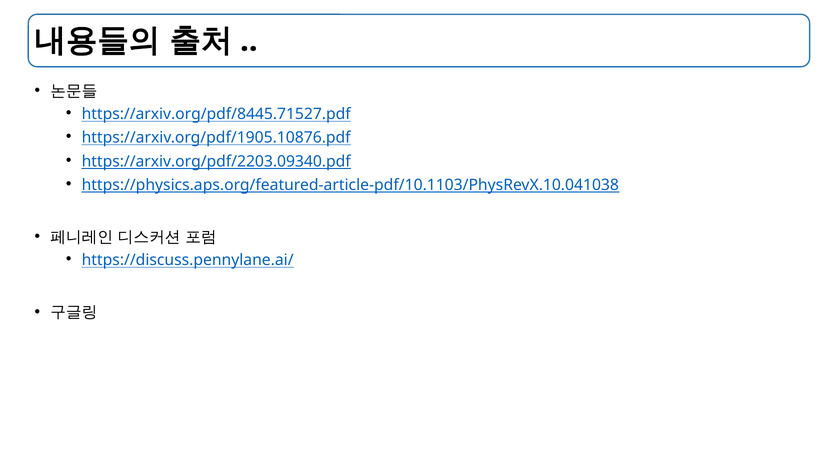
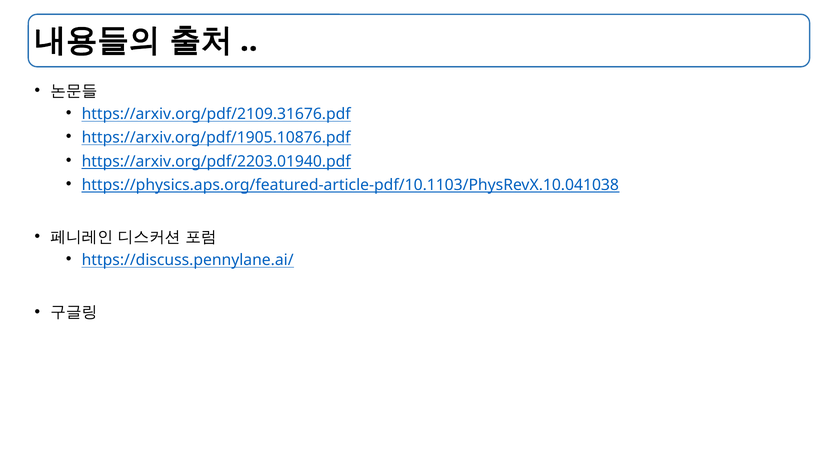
https://arxiv.org/pdf/8445.71527.pdf: https://arxiv.org/pdf/8445.71527.pdf -> https://arxiv.org/pdf/2109.31676.pdf
https://arxiv.org/pdf/2203.09340.pdf: https://arxiv.org/pdf/2203.09340.pdf -> https://arxiv.org/pdf/2203.01940.pdf
